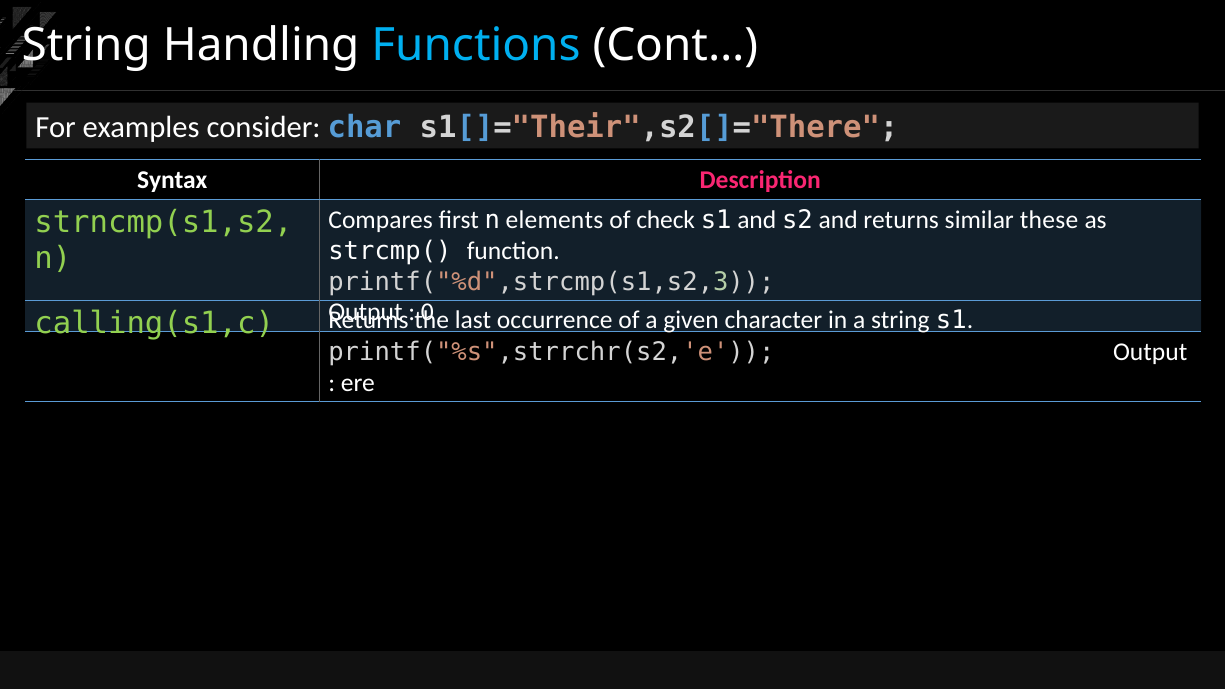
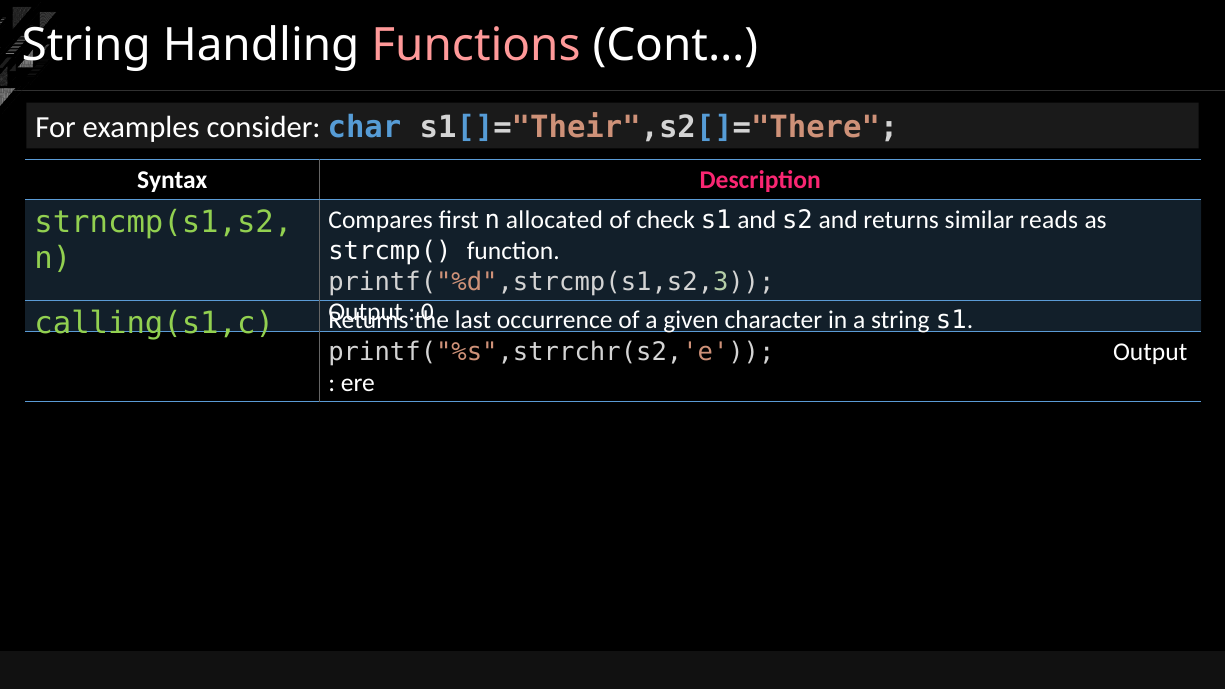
Functions colour: light blue -> pink
elements: elements -> allocated
these: these -> reads
